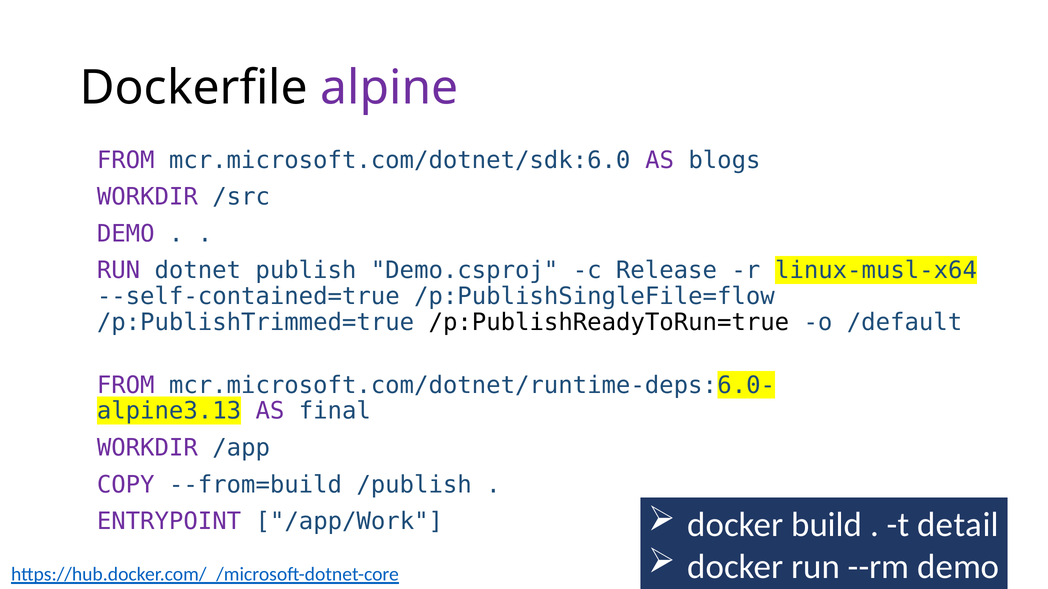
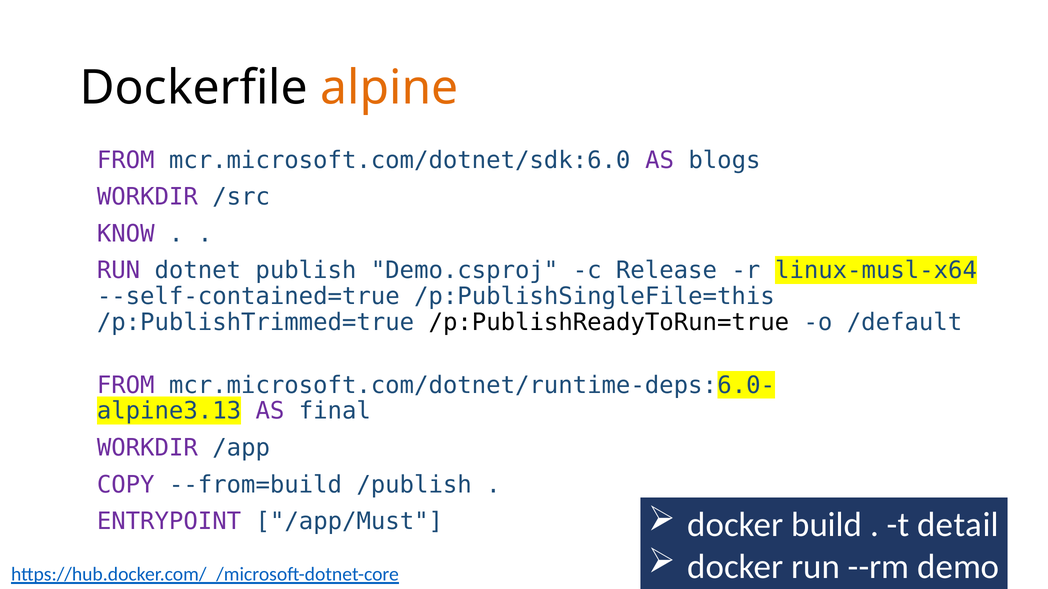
alpine colour: purple -> orange
DEMO at (126, 234): DEMO -> KNOW
/p:PublishSingleFile=flow: /p:PublishSingleFile=flow -> /p:PublishSingleFile=this
/app/Work: /app/Work -> /app/Must
